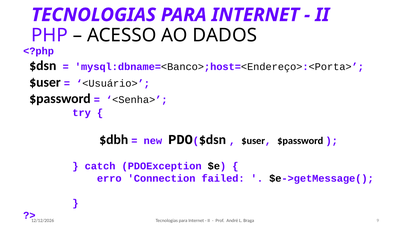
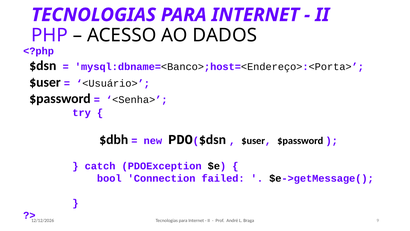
erro: erro -> bool
